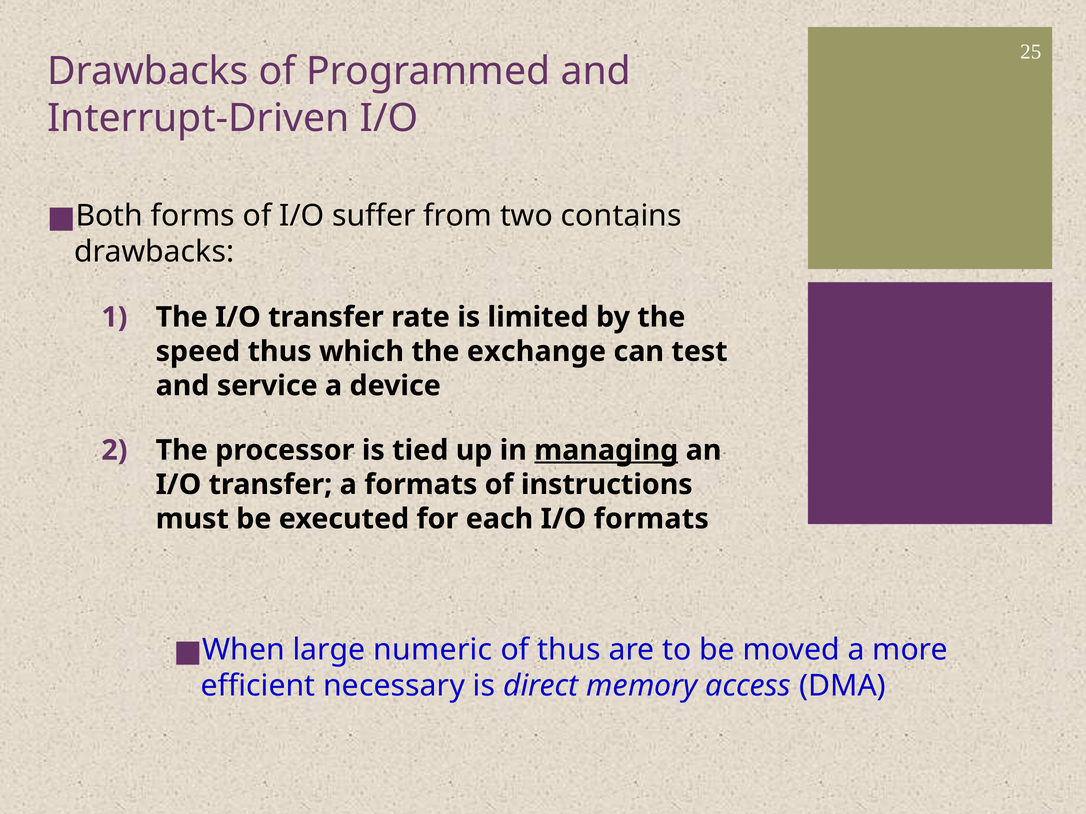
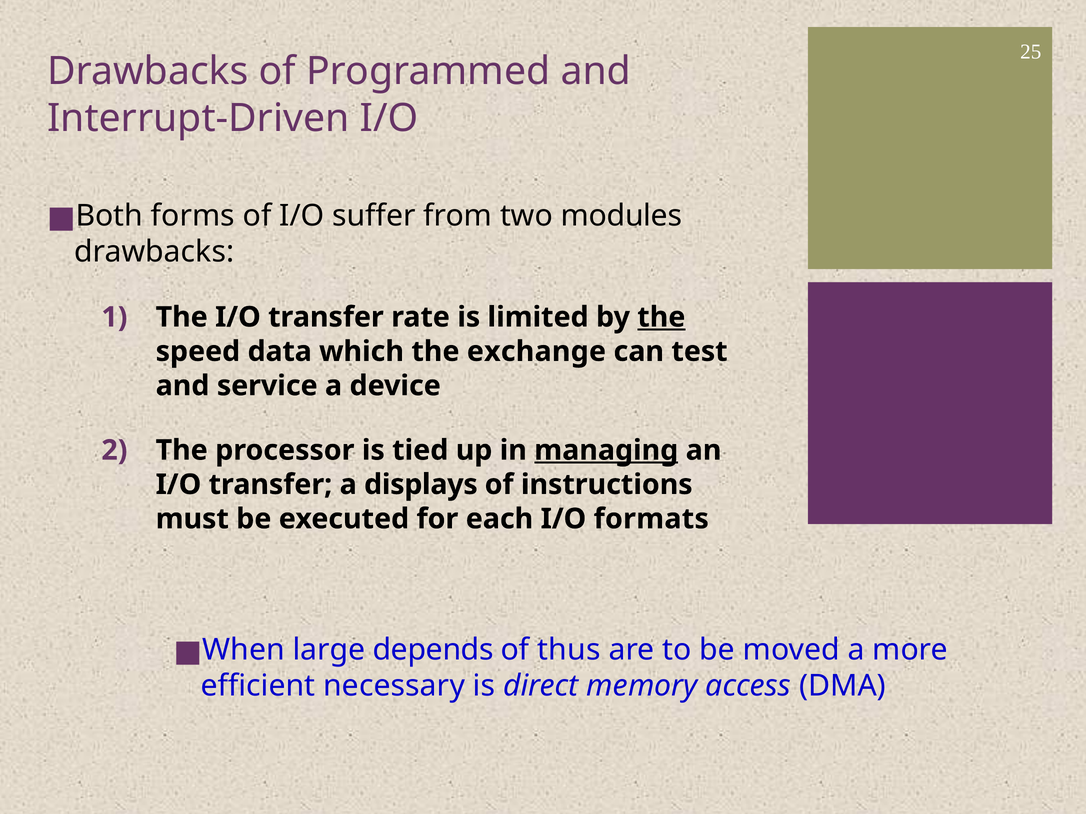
contains: contains -> modules
the at (661, 317) underline: none -> present
speed thus: thus -> data
a formats: formats -> displays
numeric: numeric -> depends
